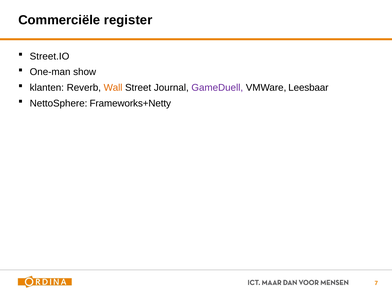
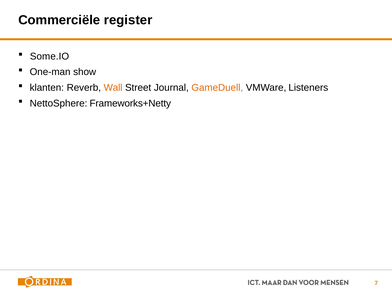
Street.IO: Street.IO -> Some.IO
GameDuell colour: purple -> orange
Leesbaar: Leesbaar -> Listeners
